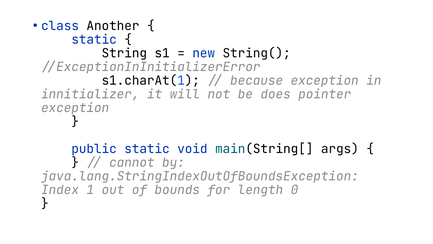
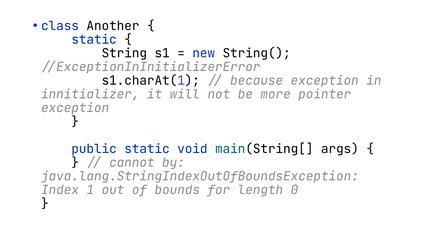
does: does -> more
